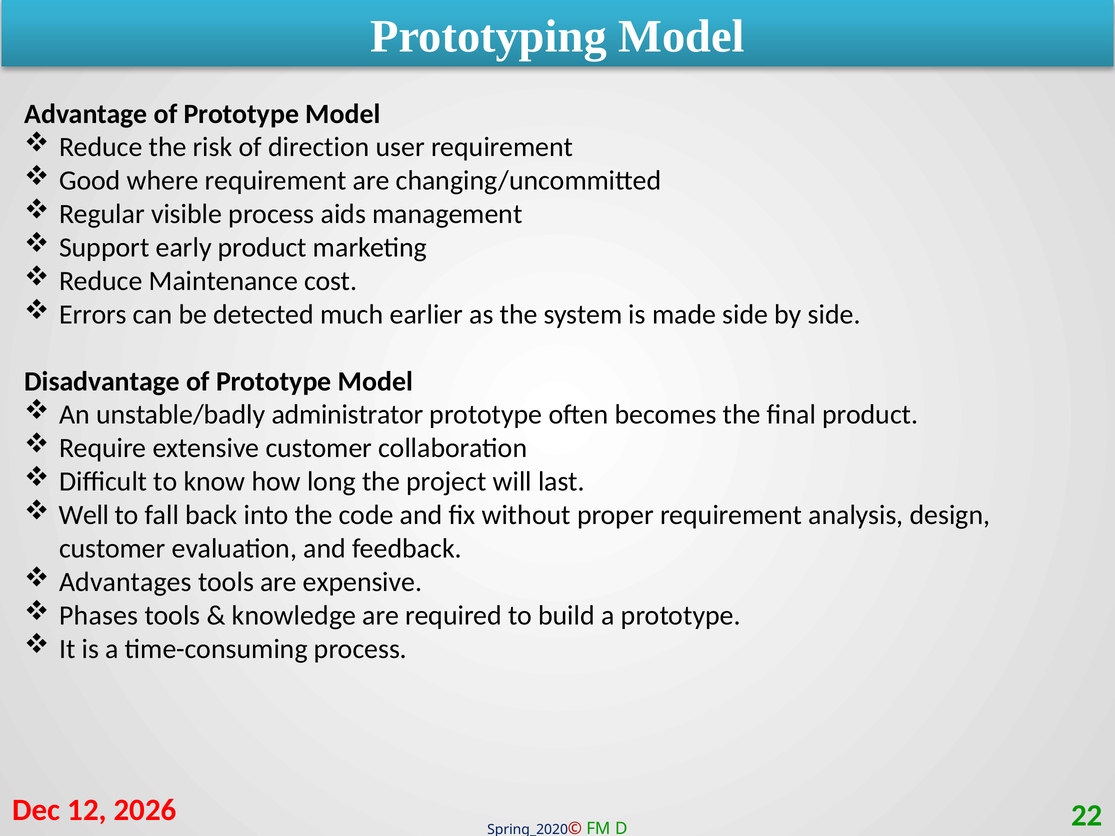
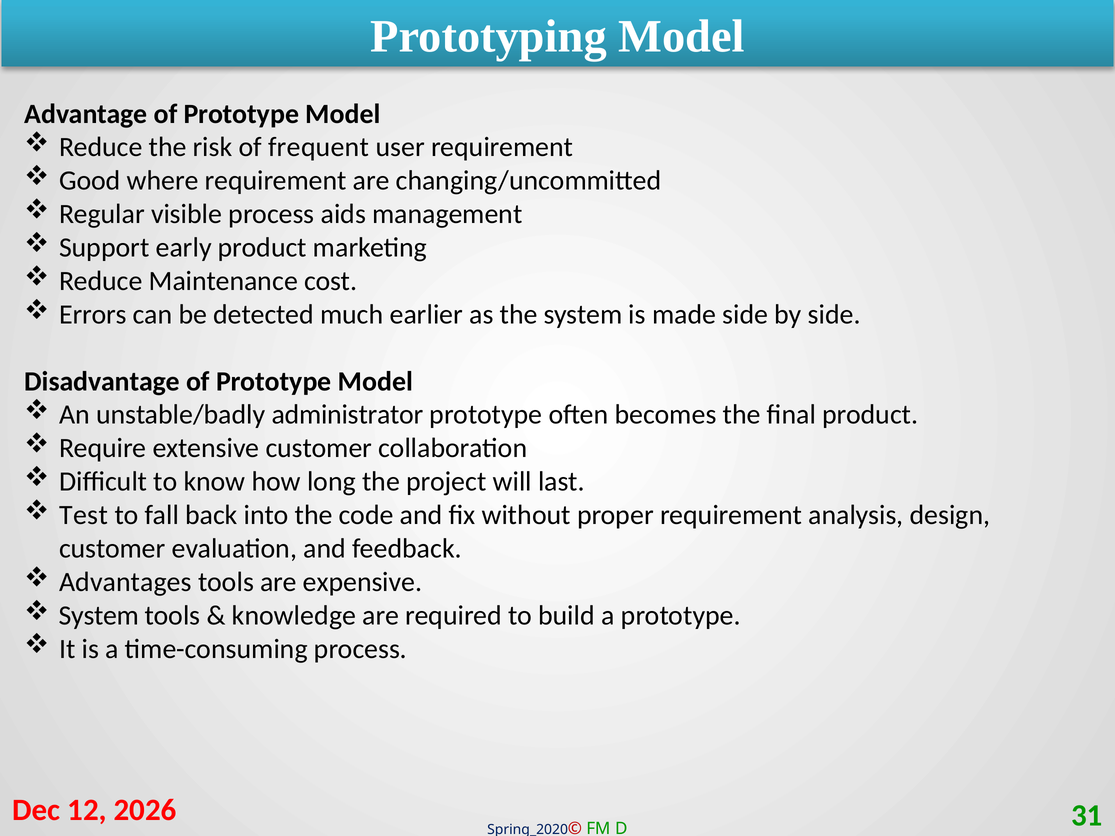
direction: direction -> frequent
Well: Well -> Test
Phases at (99, 616): Phases -> System
22: 22 -> 31
